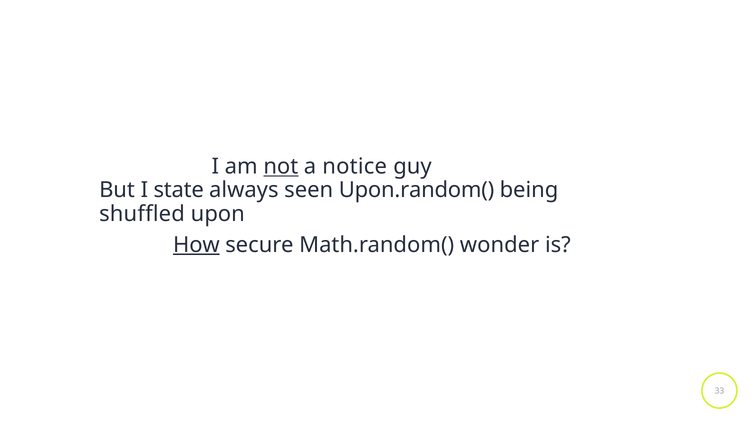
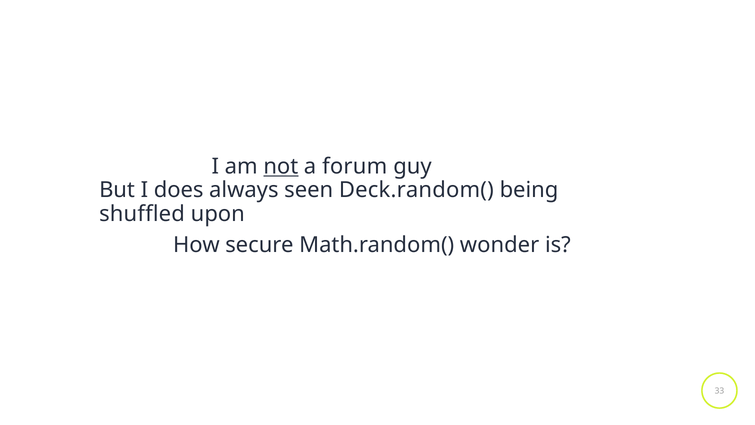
notice: notice -> forum
state: state -> does
Upon.random(: Upon.random( -> Deck.random(
How underline: present -> none
